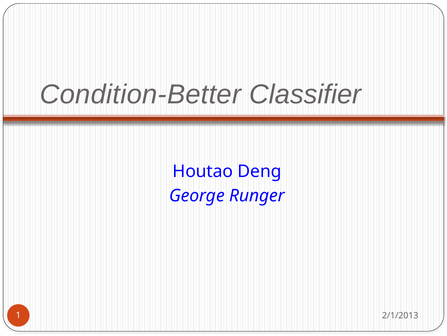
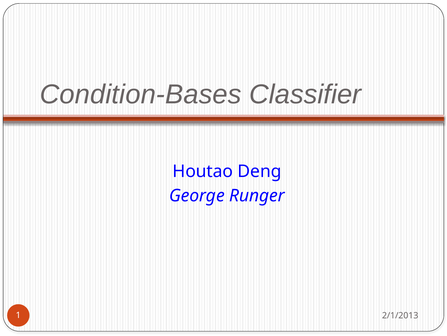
Condition-Better: Condition-Better -> Condition-Bases
